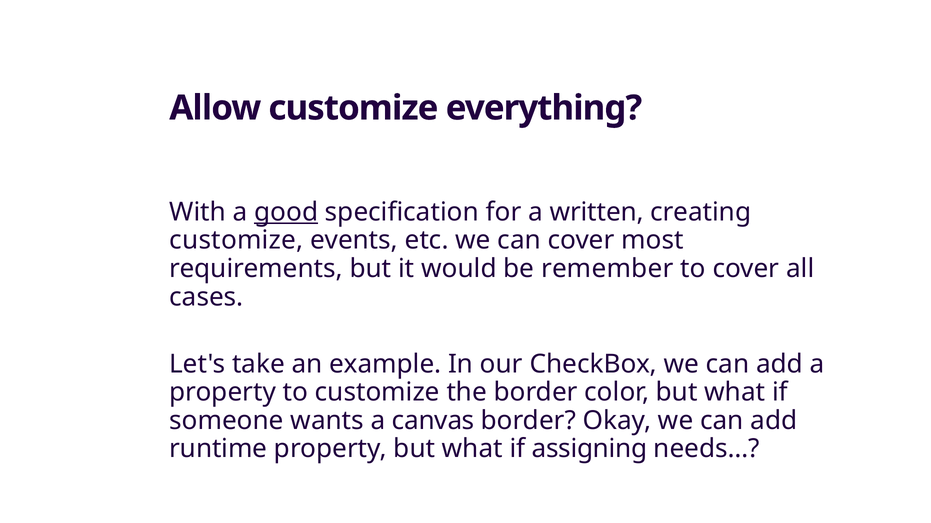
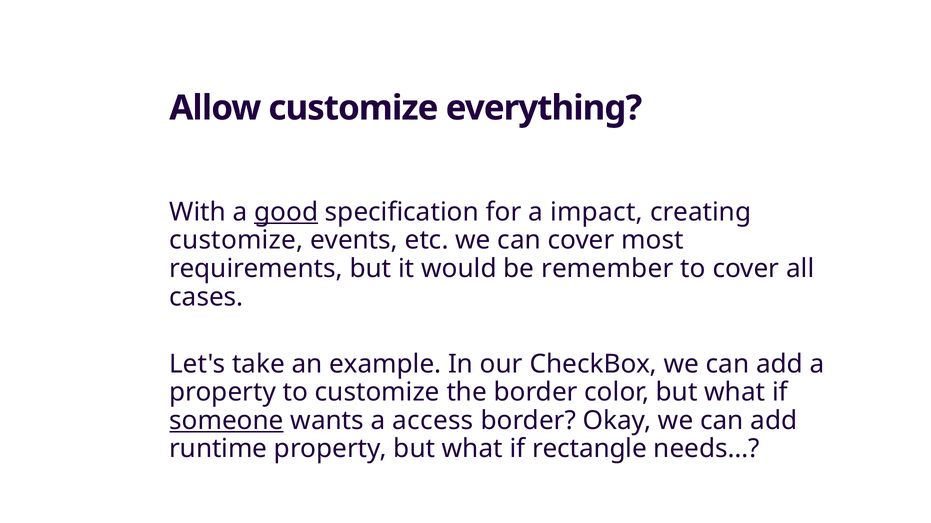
written: written -> impact
someone underline: none -> present
canvas: canvas -> access
assigning: assigning -> rectangle
